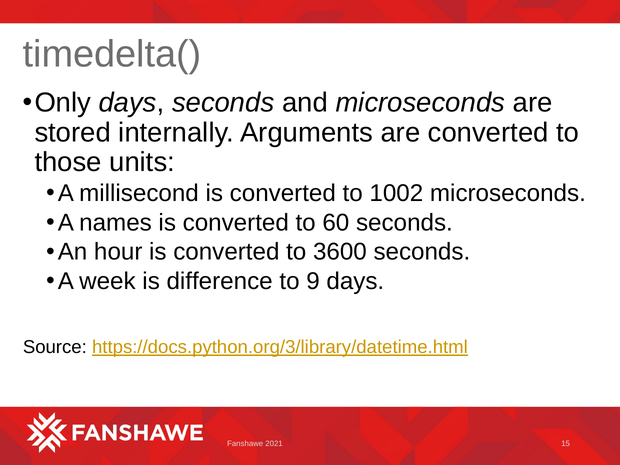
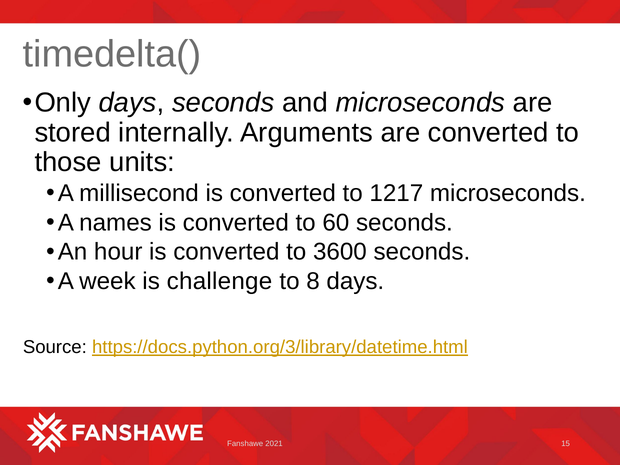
1002: 1002 -> 1217
difference: difference -> challenge
9: 9 -> 8
